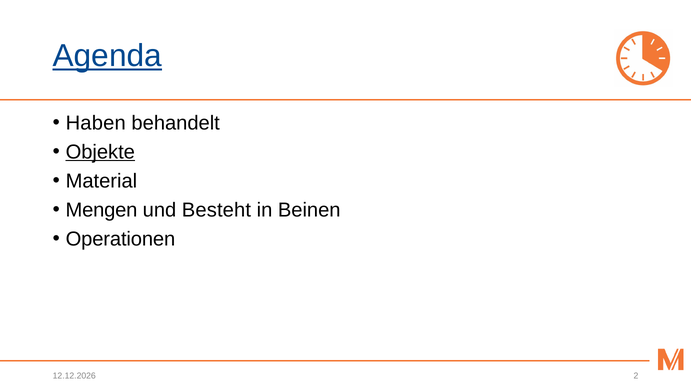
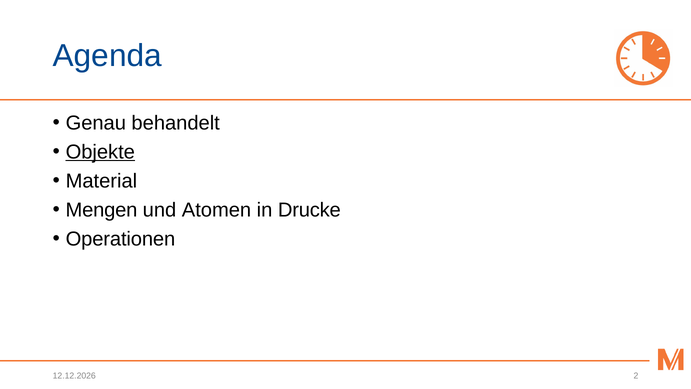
Agenda underline: present -> none
Haben: Haben -> Genau
Besteht: Besteht -> Atomen
Beinen: Beinen -> Drucke
